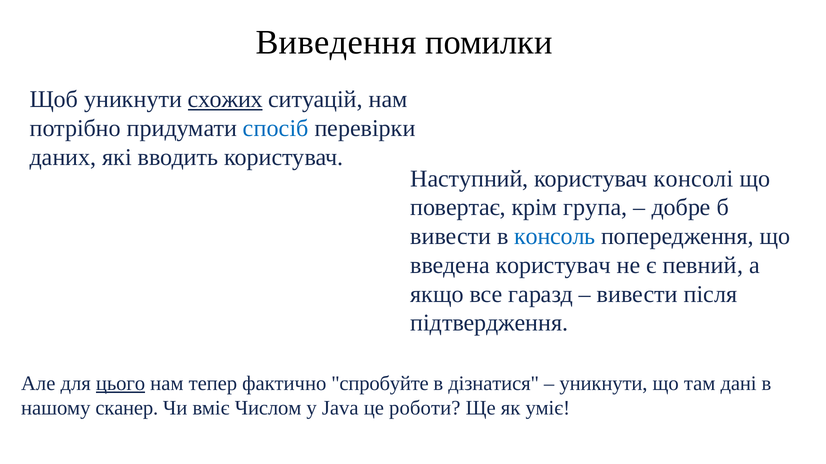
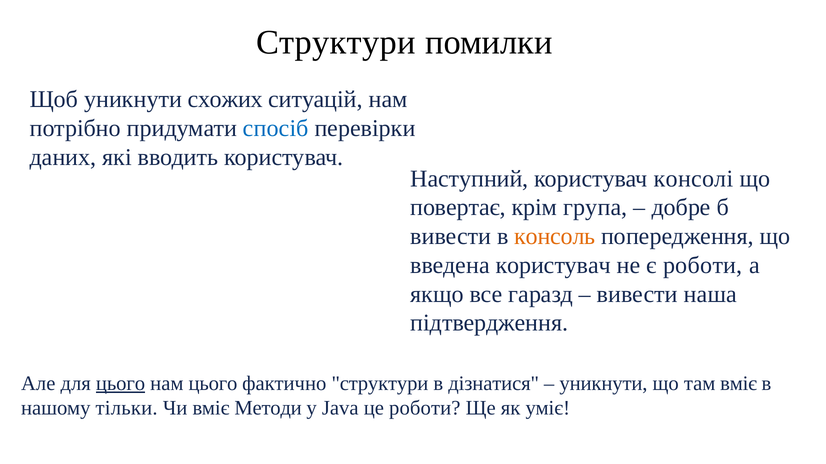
Виведення at (336, 42): Виведення -> Структури
схожих underline: present -> none
консоль colour: blue -> orange
є певний: певний -> роботи
після: після -> наша
нам тепер: тепер -> цього
фактично спробуйте: спробуйте -> структури
там дані: дані -> вміє
сканер: сканер -> тільки
Числом: Числом -> Методи
